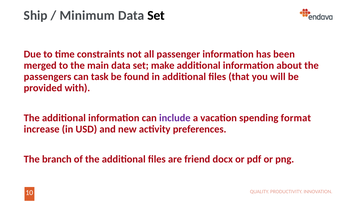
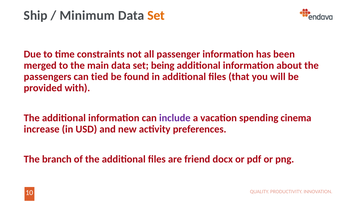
Set at (156, 15) colour: black -> orange
make: make -> being
task: task -> tied
format: format -> cinema
